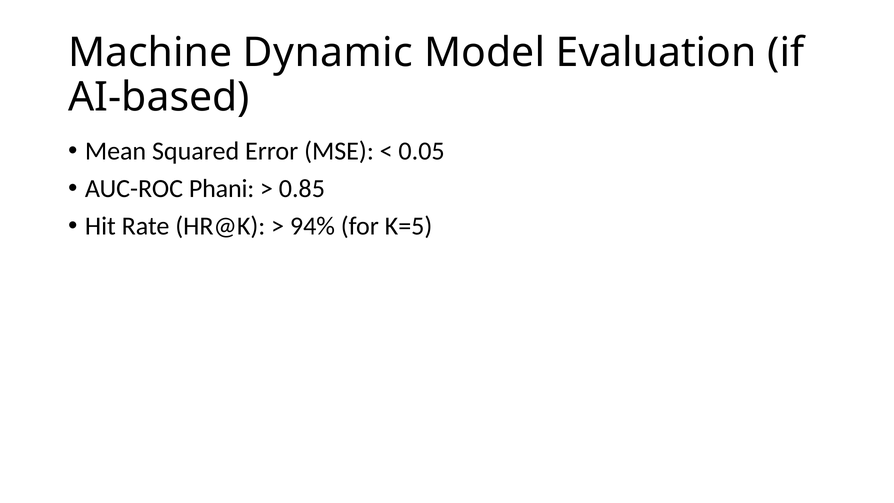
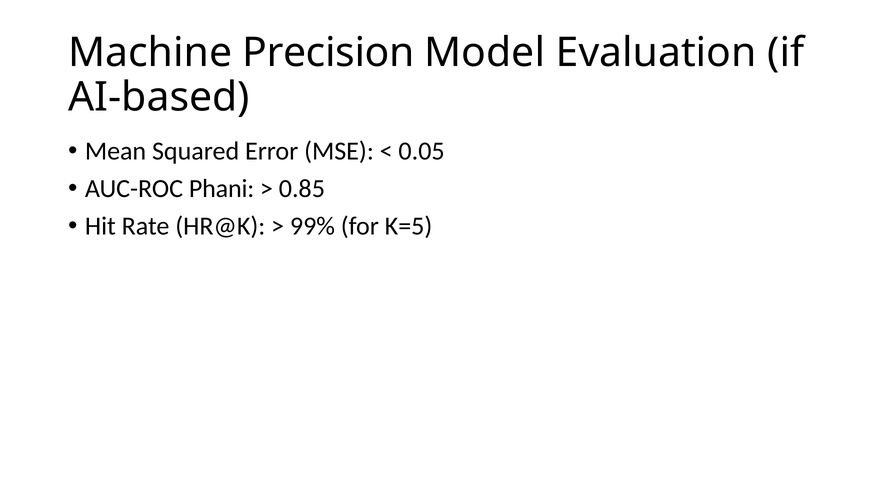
Dynamic: Dynamic -> Precision
94%: 94% -> 99%
